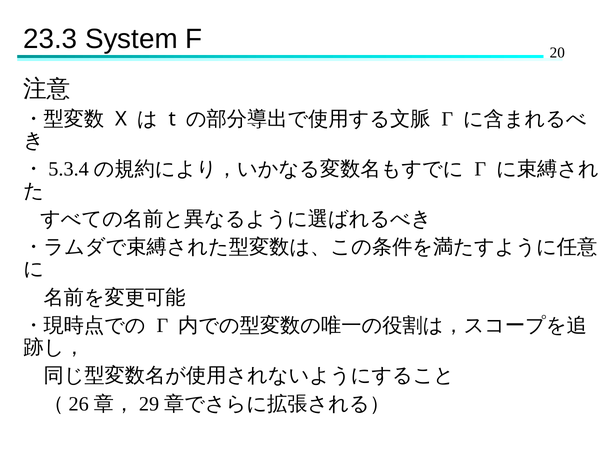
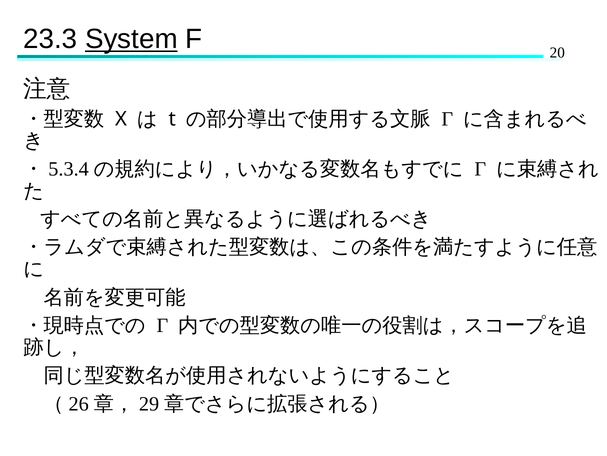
System underline: none -> present
